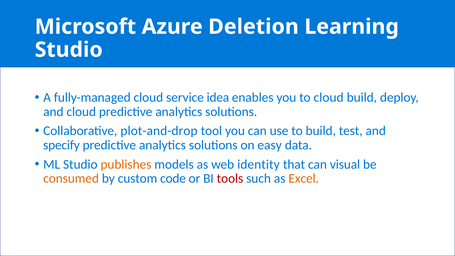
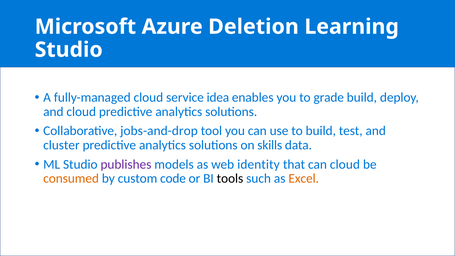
to cloud: cloud -> grade
plot-and-drop: plot-and-drop -> jobs-and-drop
specify: specify -> cluster
easy: easy -> skills
publishes colour: orange -> purple
can visual: visual -> cloud
tools colour: red -> black
